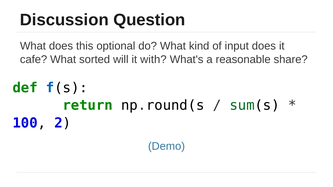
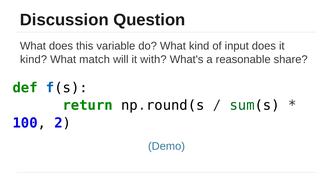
optional: optional -> variable
cafe at (34, 59): cafe -> kind
sorted: sorted -> match
